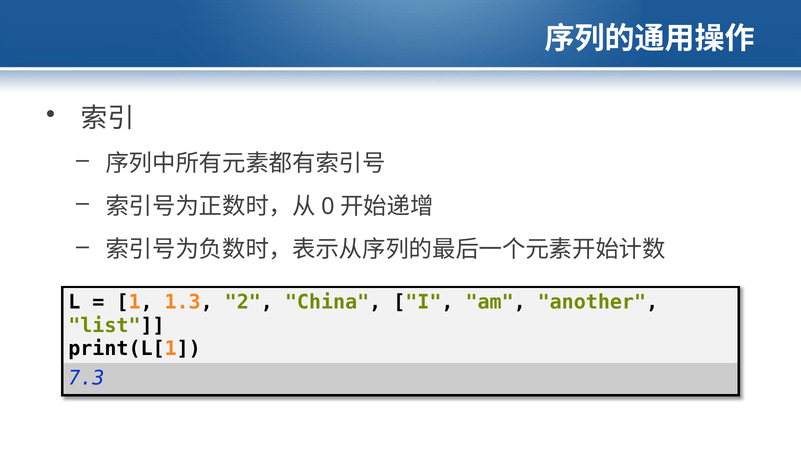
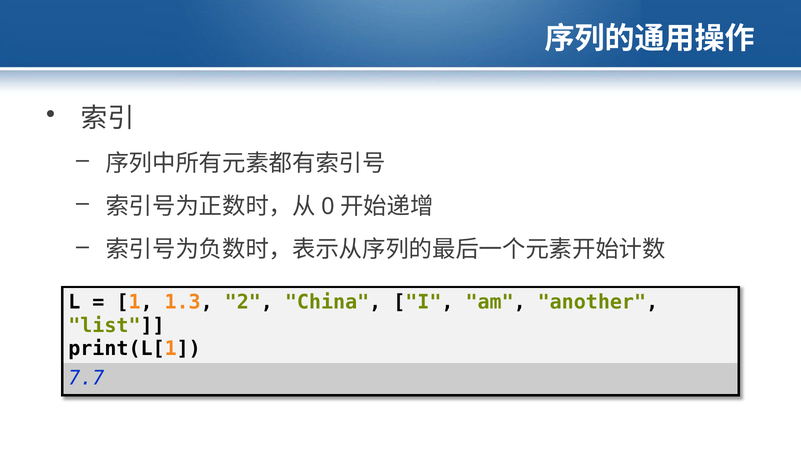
7.3: 7.3 -> 7.7
